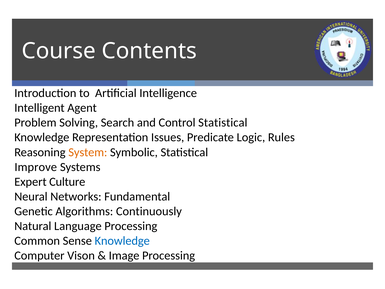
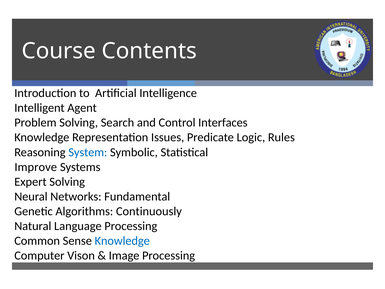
Control Statistical: Statistical -> Interfaces
System colour: orange -> blue
Expert Culture: Culture -> Solving
